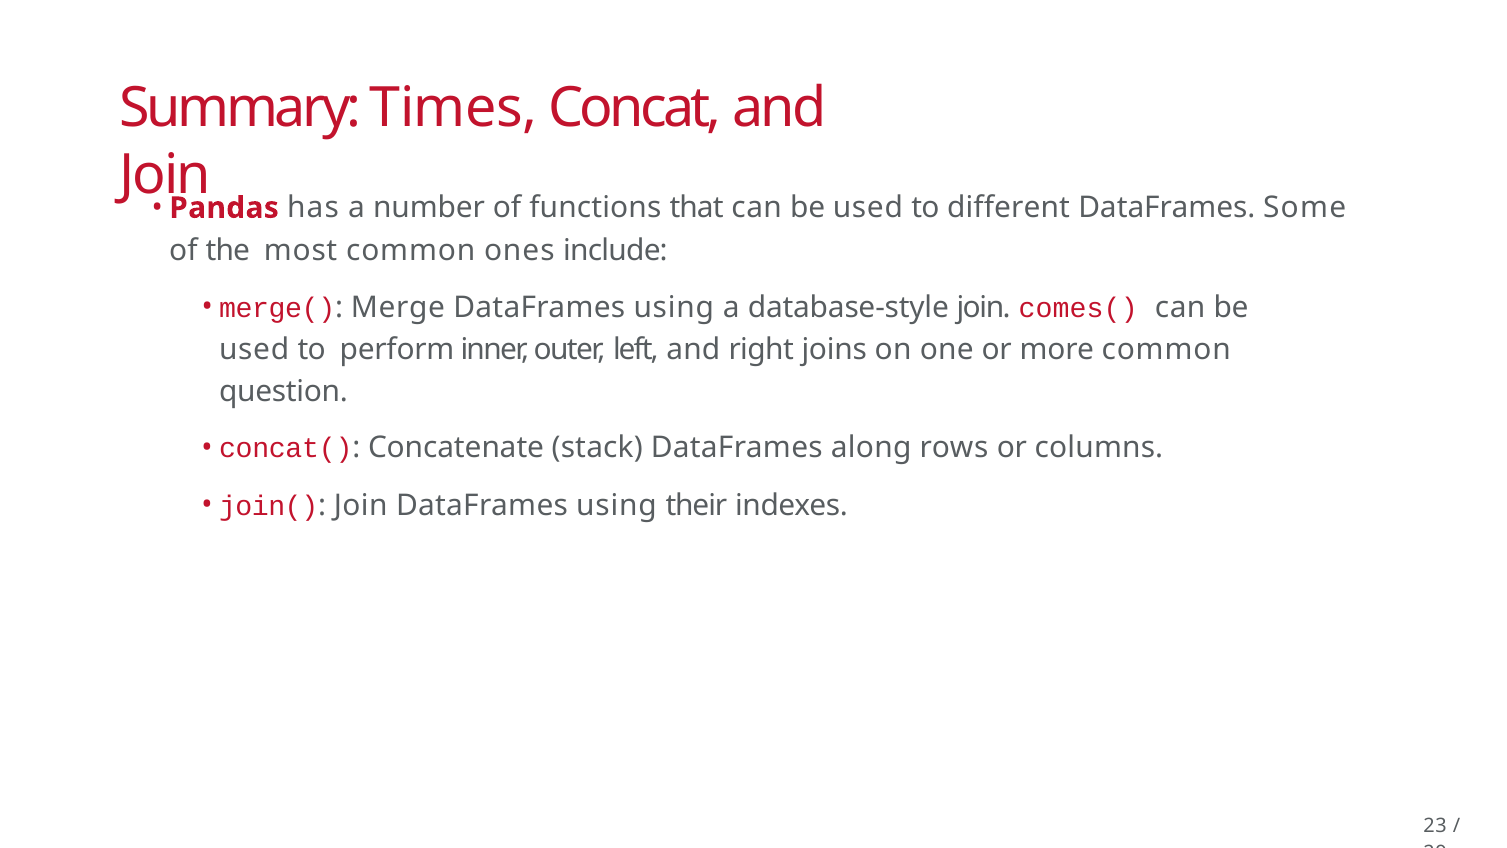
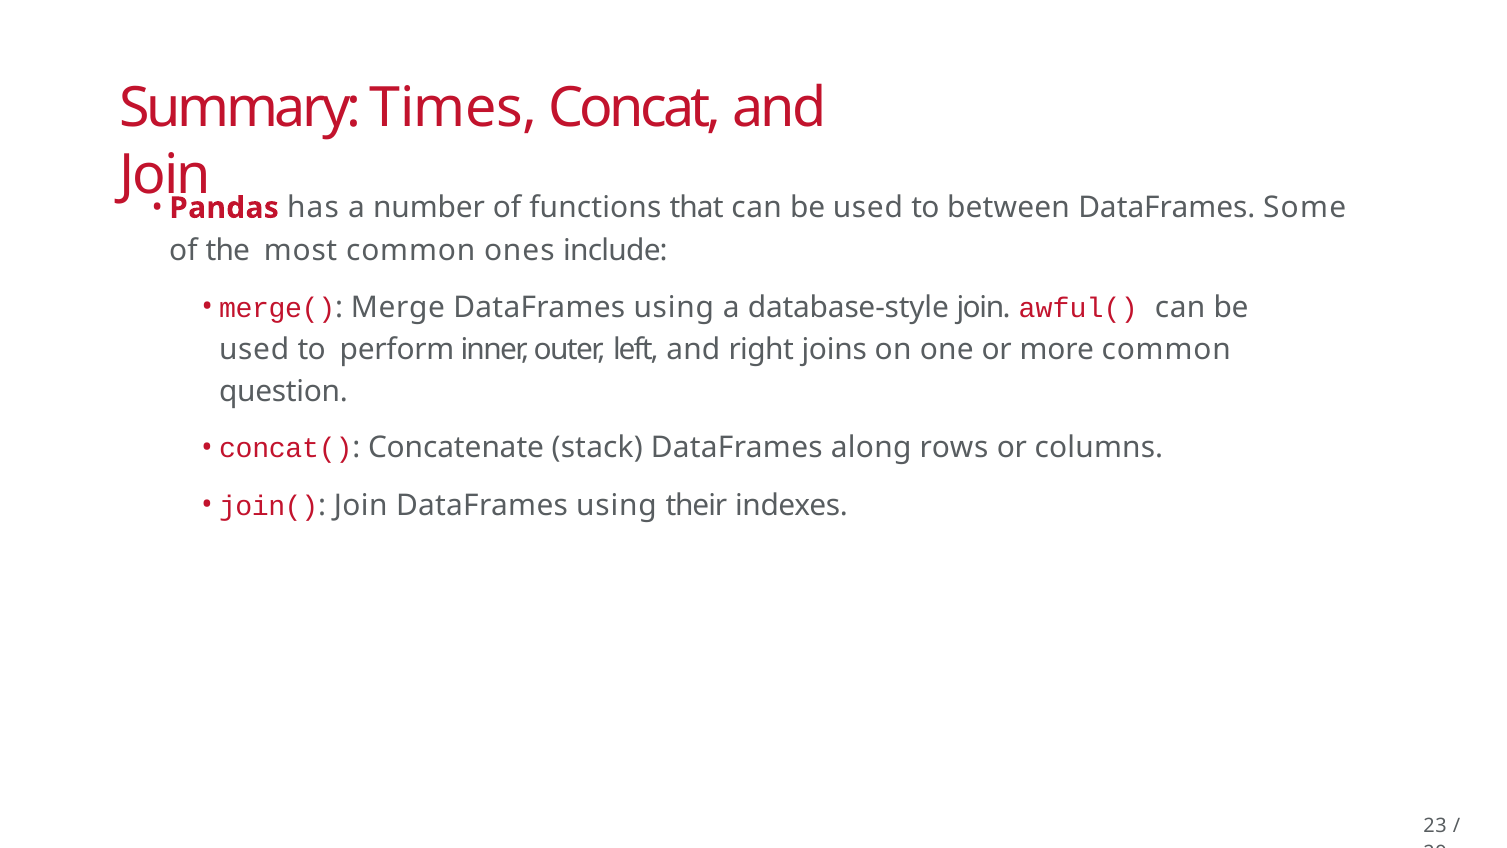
different: different -> between
comes(: comes( -> awful(
